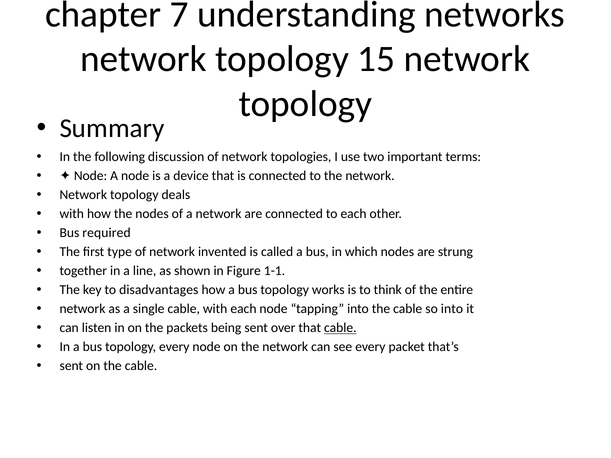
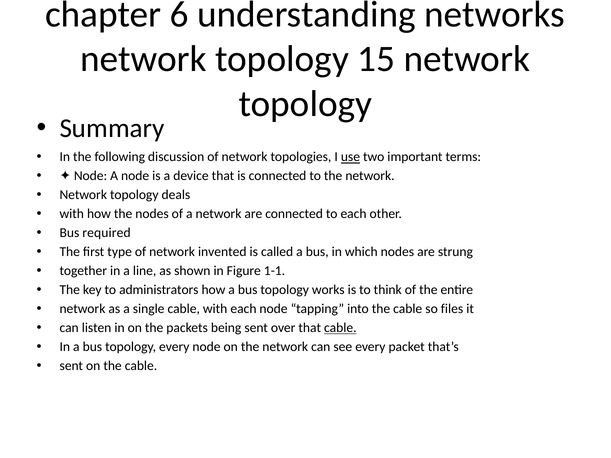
7: 7 -> 6
use underline: none -> present
disadvantages: disadvantages -> administrators
so into: into -> files
